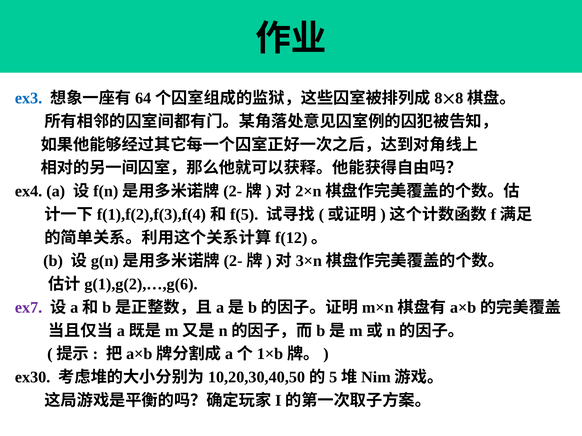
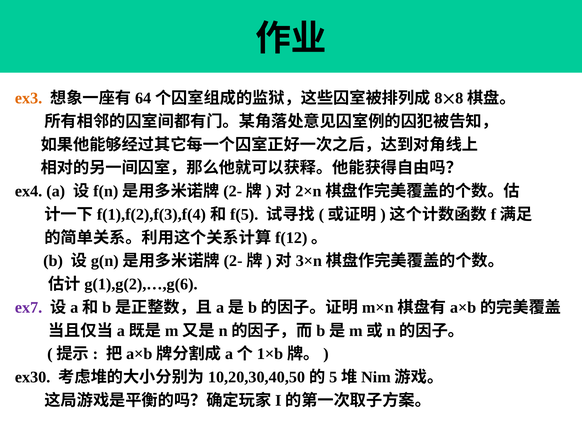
ex3 colour: blue -> orange
